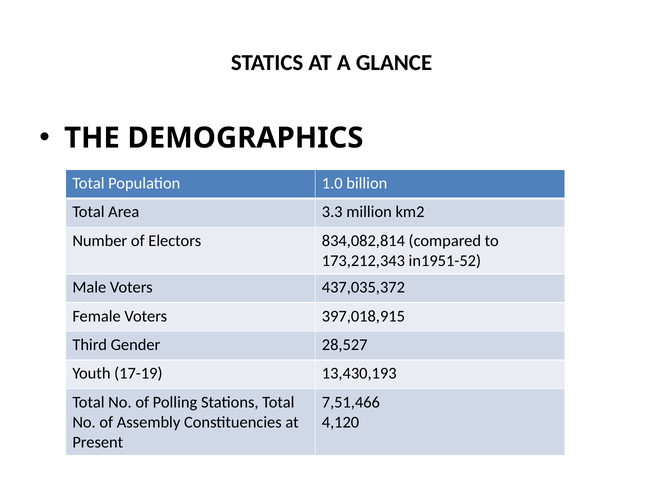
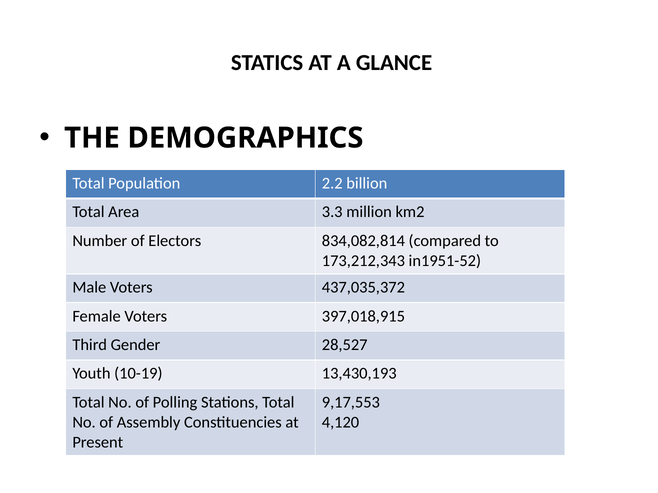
1.0: 1.0 -> 2.2
17-19: 17-19 -> 10-19
7,51,466: 7,51,466 -> 9,17,553
